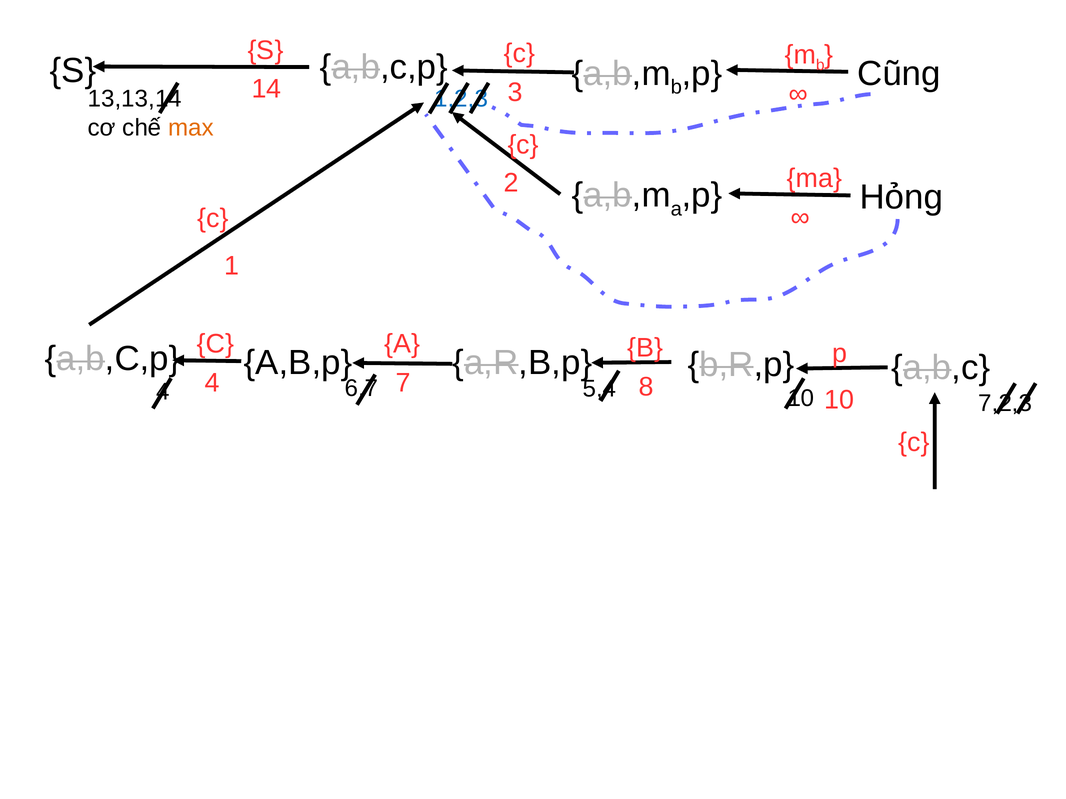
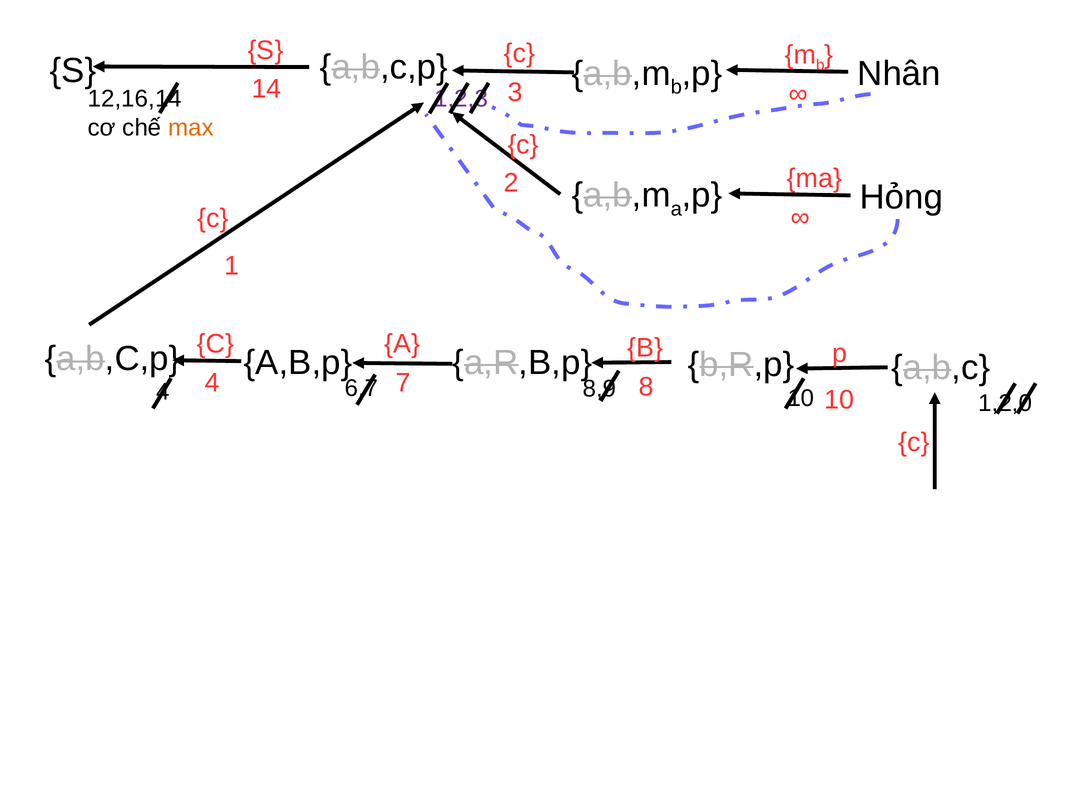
Cũng: Cũng -> Nhân
13,13,14: 13,13,14 -> 12,16,14
1,2,3 colour: blue -> purple
5,4: 5,4 -> 8,9
7,2,3: 7,2,3 -> 1,2,0
